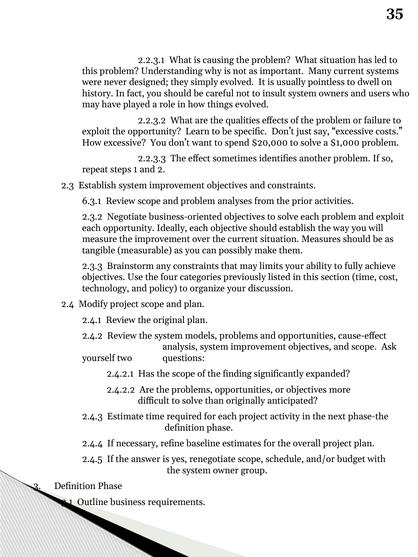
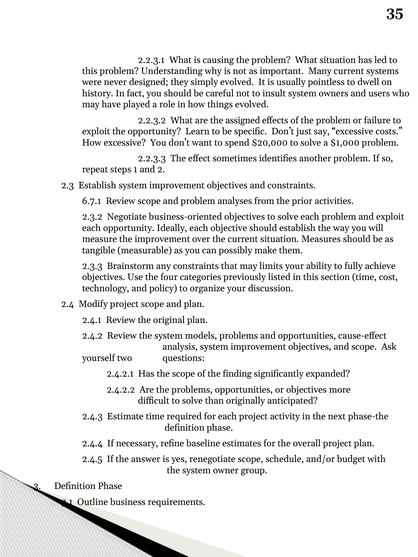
qualities: qualities -> assigned
6.3.1: 6.3.1 -> 6.7.1
